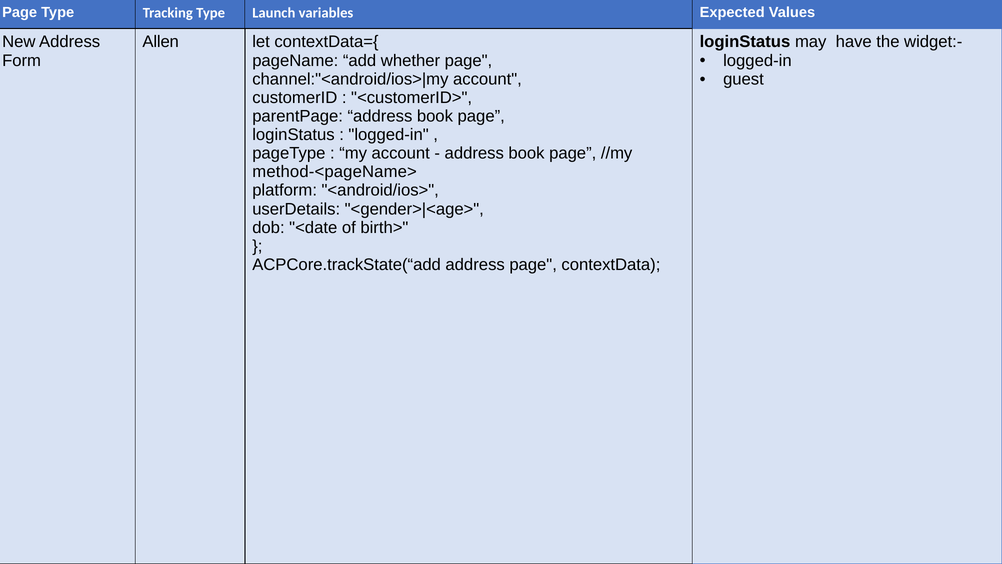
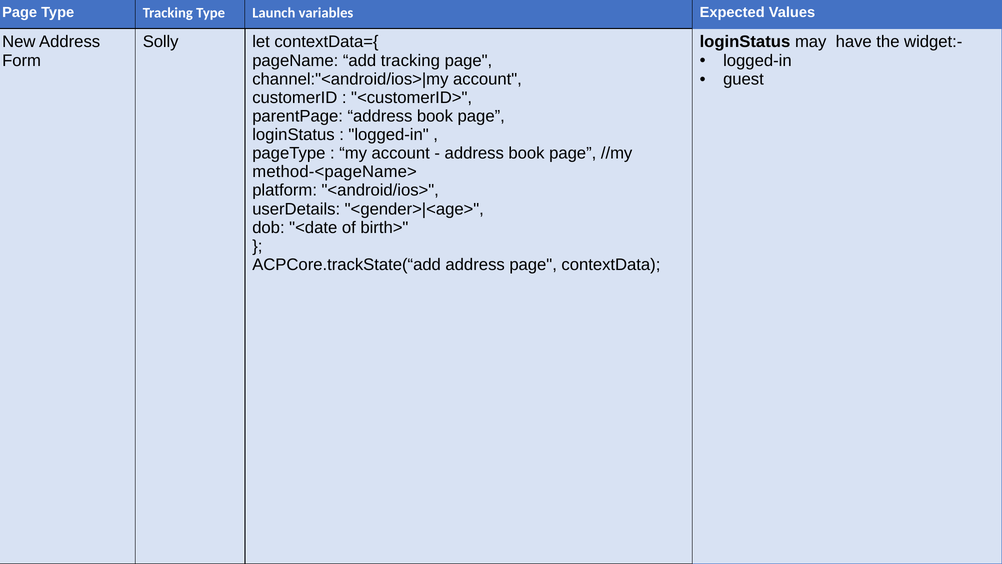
Allen: Allen -> Solly
add whether: whether -> tracking
